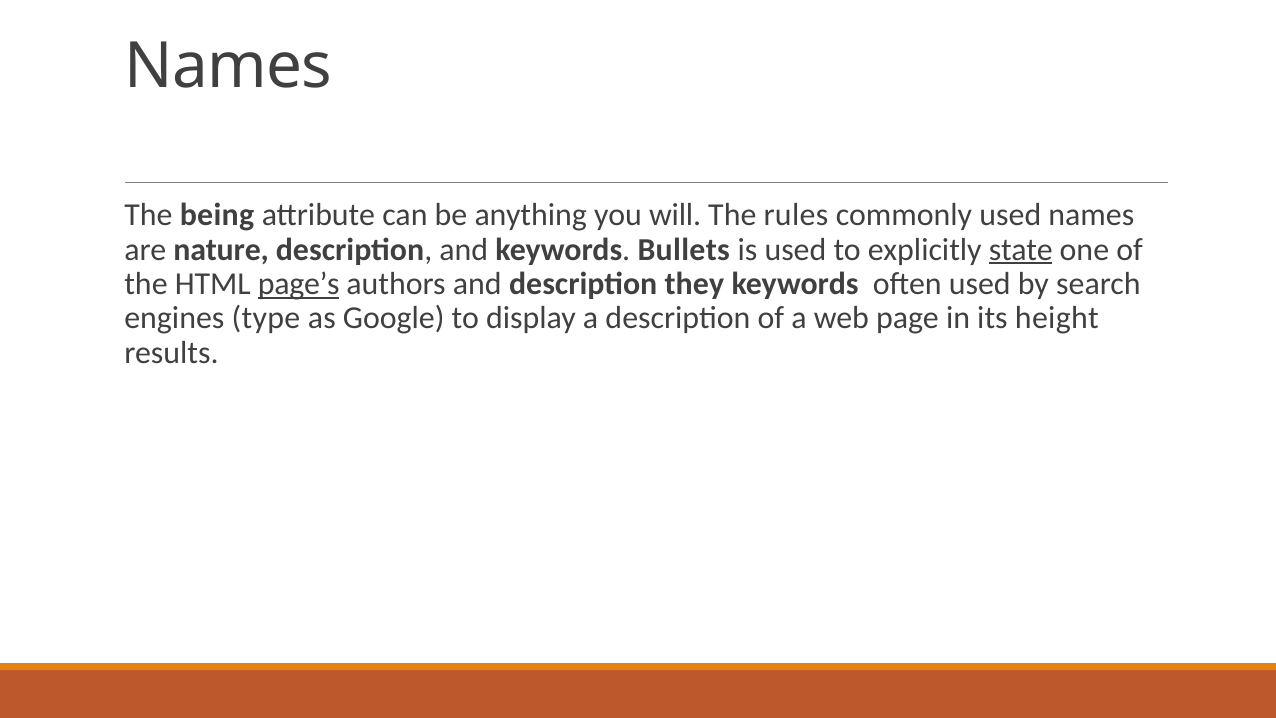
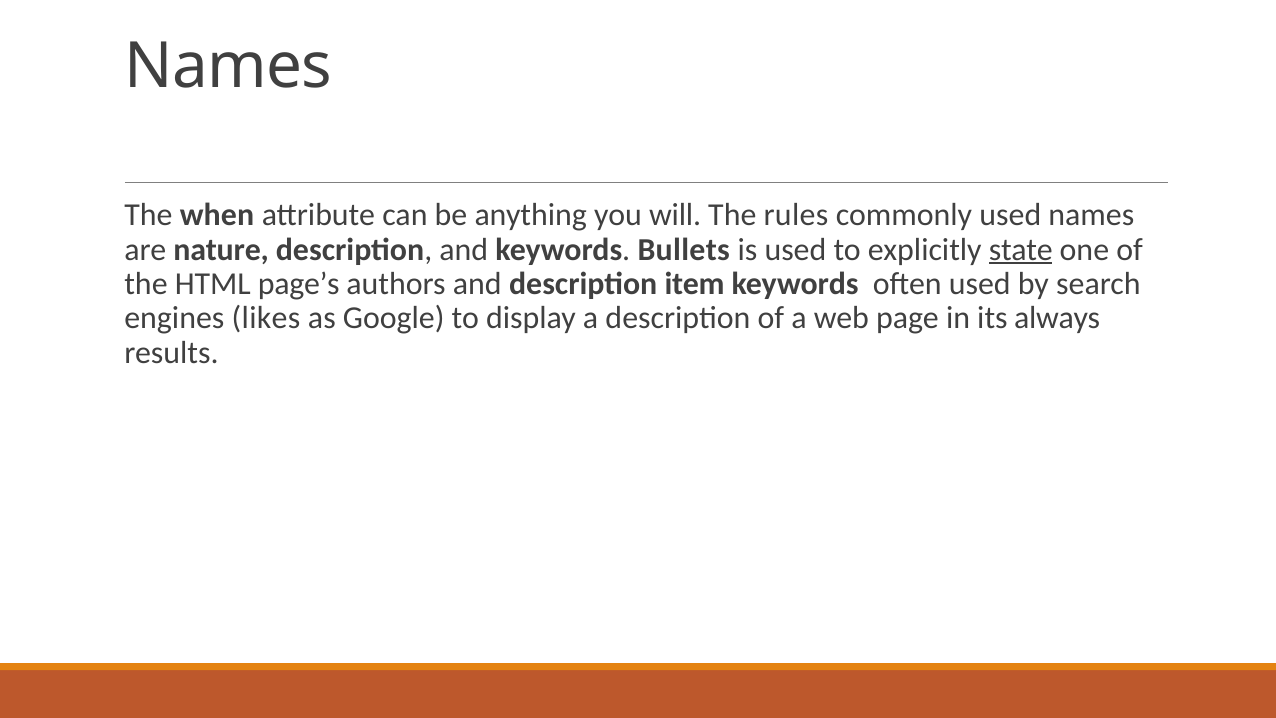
being: being -> when
page’s underline: present -> none
they: they -> item
type: type -> likes
height: height -> always
